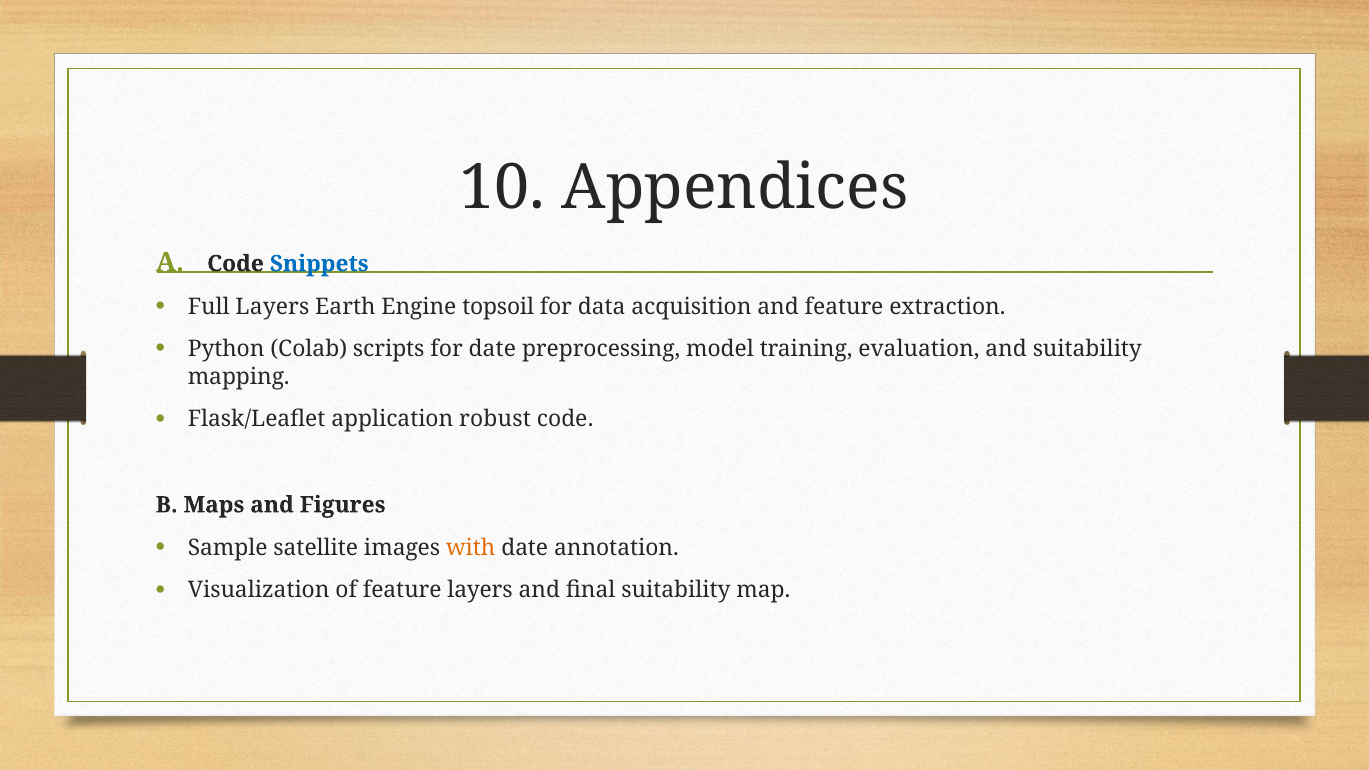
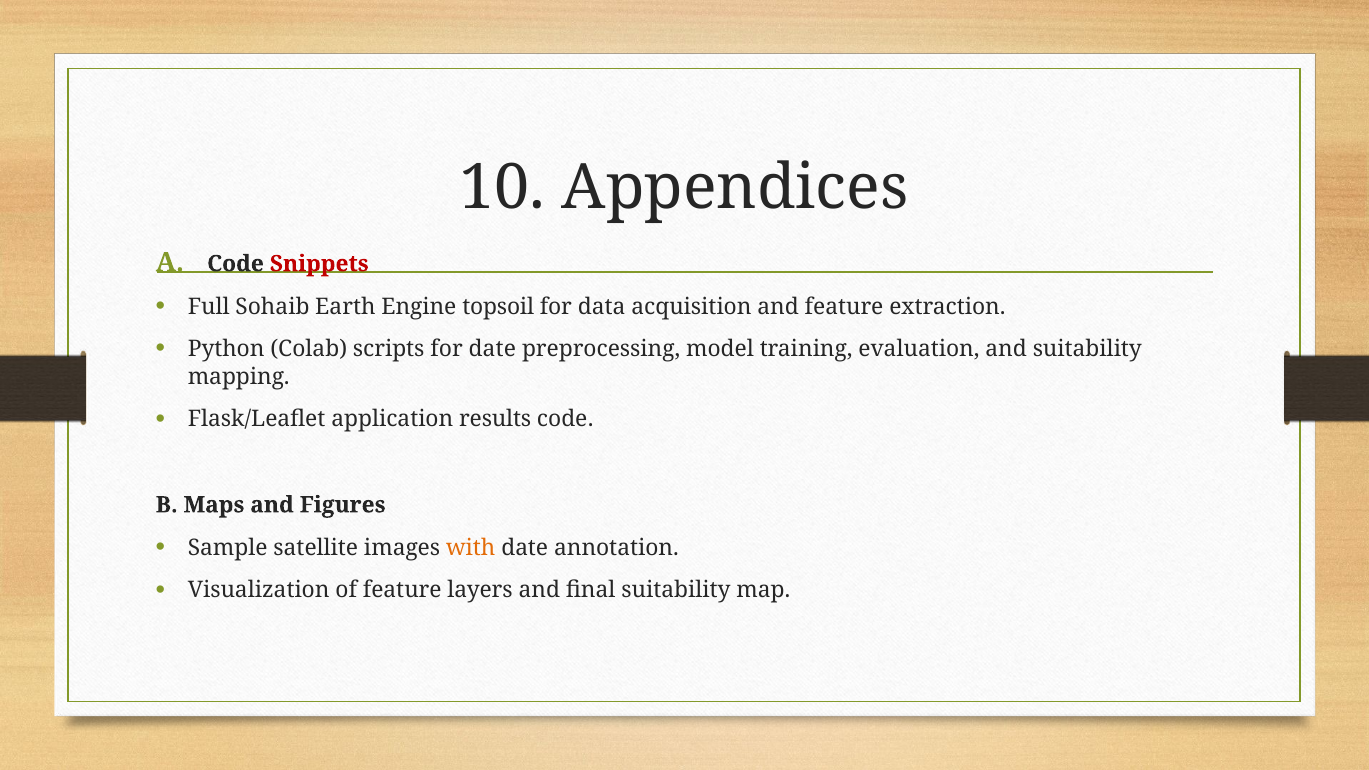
Snippets colour: blue -> red
Full Layers: Layers -> Sohaib
robust: robust -> results
